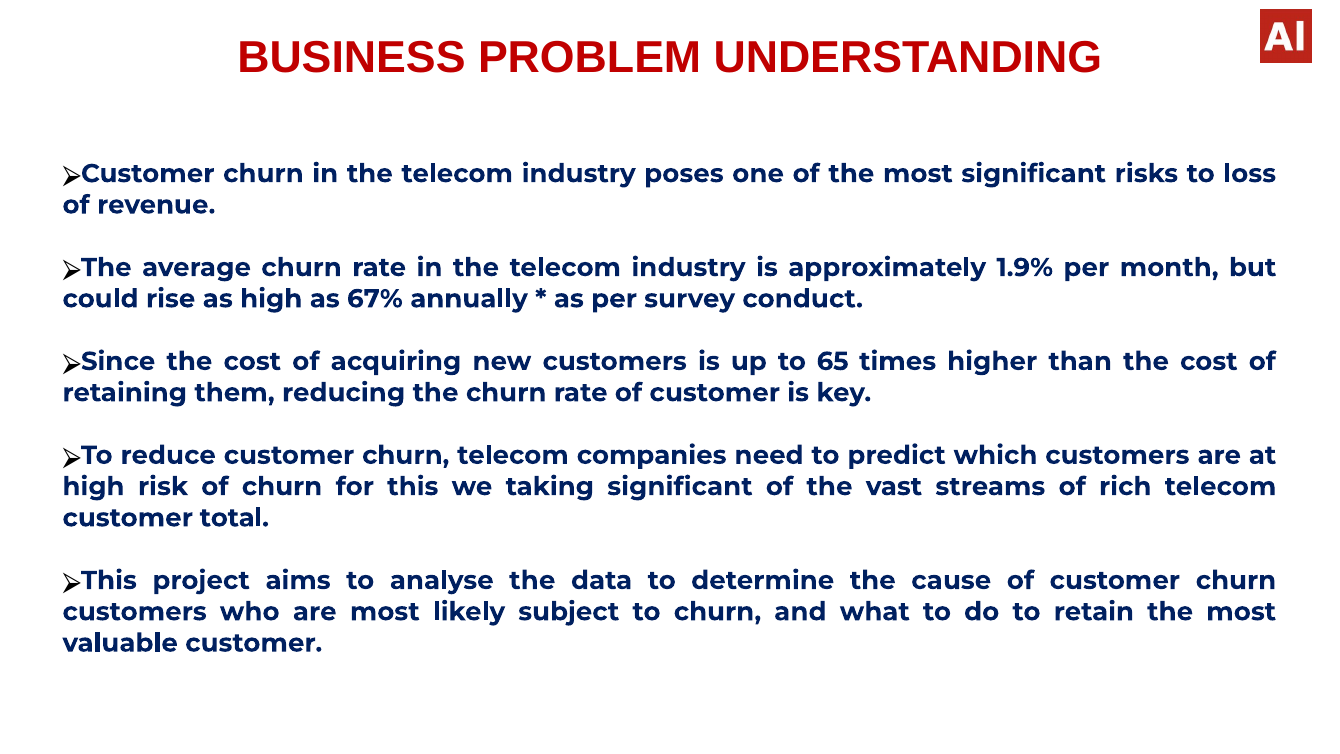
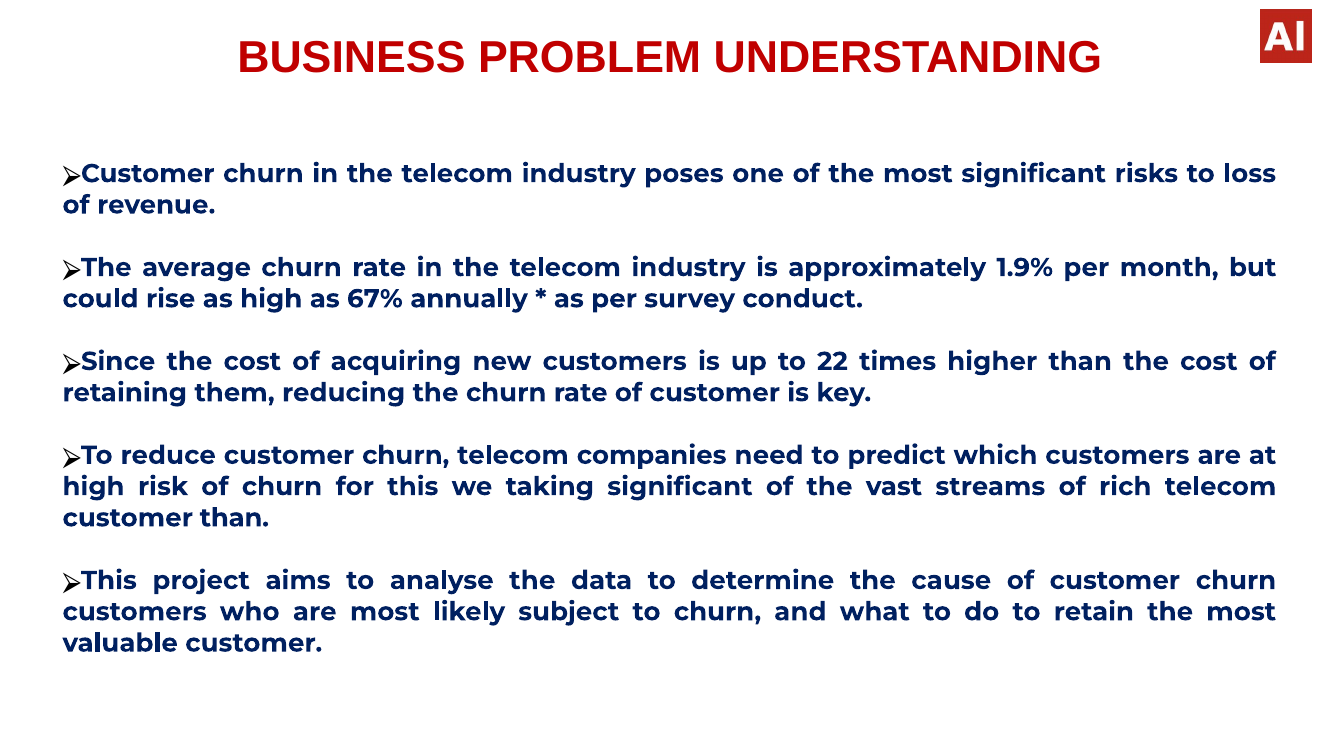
65: 65 -> 22
customer total: total -> than
